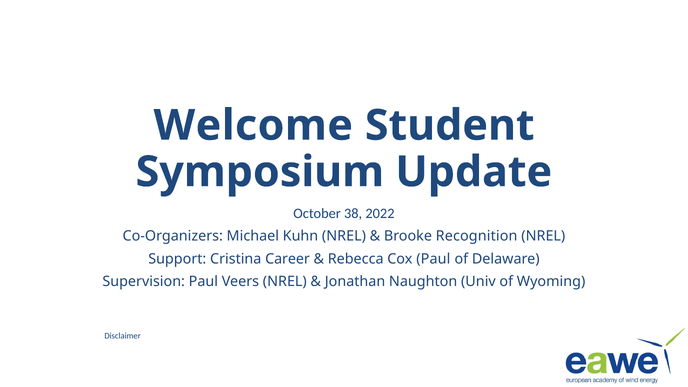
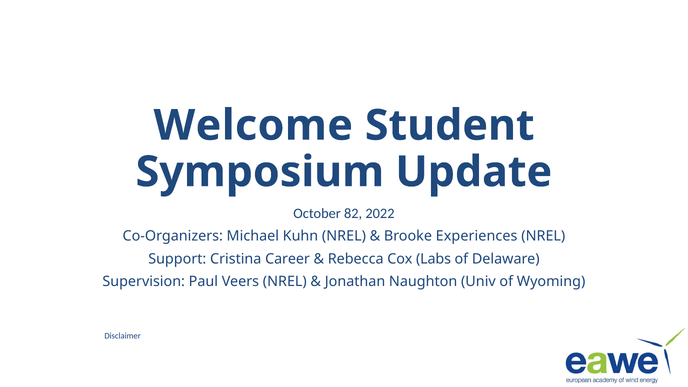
38: 38 -> 82
Recognition: Recognition -> Experiences
Cox Paul: Paul -> Labs
